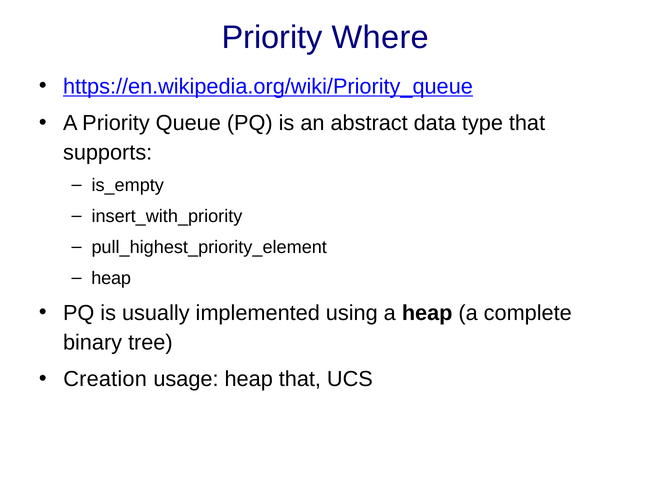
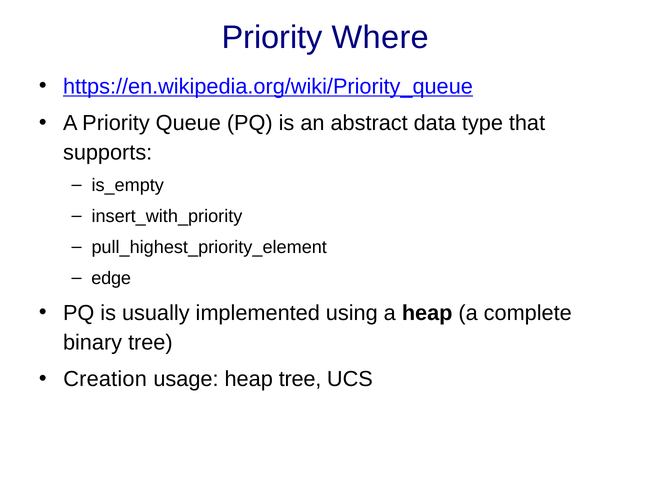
heap at (111, 278): heap -> edge
heap that: that -> tree
